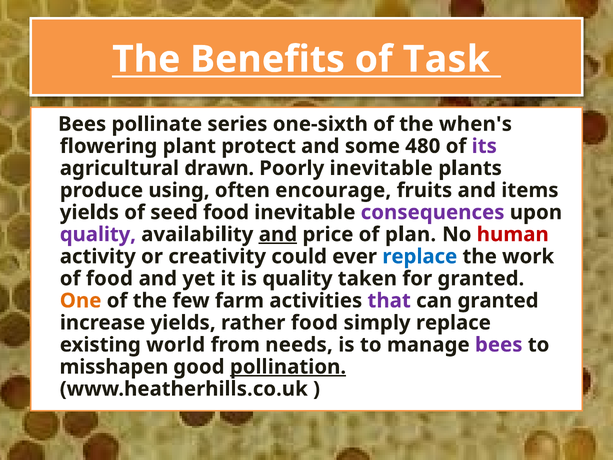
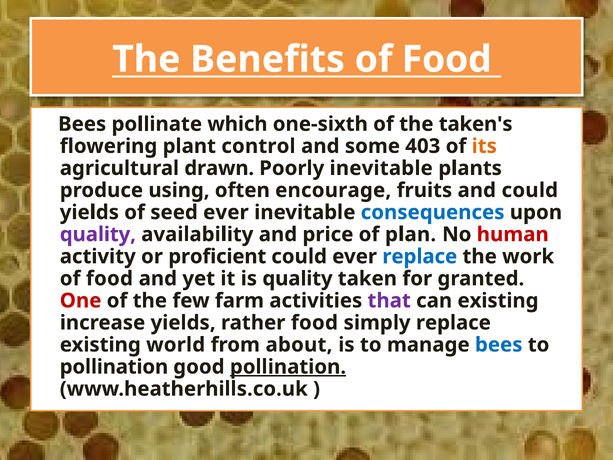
Benefits of Task: Task -> Food
series: series -> which
when's: when's -> taken's
protect: protect -> control
480: 480 -> 403
its colour: purple -> orange
and items: items -> could
seed food: food -> ever
consequences colour: purple -> blue
and at (278, 234) underline: present -> none
creativity: creativity -> proficient
One colour: orange -> red
can granted: granted -> existing
needs: needs -> about
bees at (499, 345) colour: purple -> blue
misshapen at (114, 367): misshapen -> pollination
